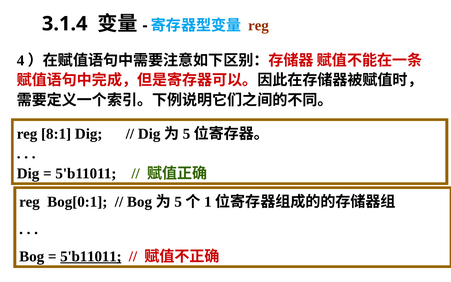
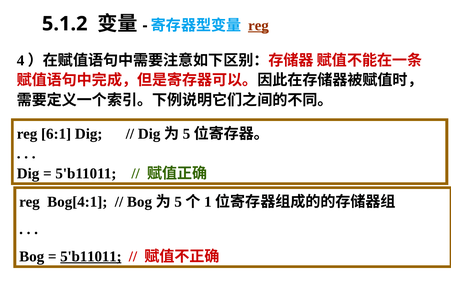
3.1.4: 3.1.4 -> 5.1.2
reg at (258, 25) underline: none -> present
8:1: 8:1 -> 6:1
Bog[0:1: Bog[0:1 -> Bog[4:1
